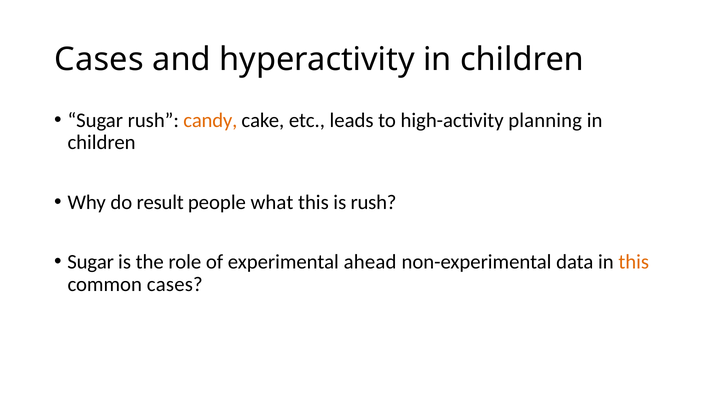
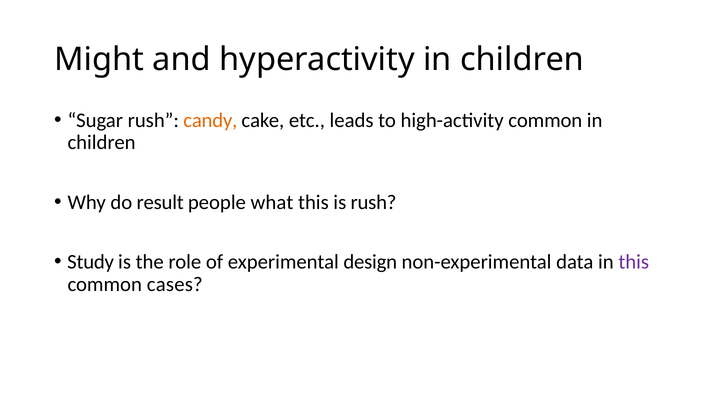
Cases at (99, 60): Cases -> Might
high-activity planning: planning -> common
Sugar at (91, 262): Sugar -> Study
ahead: ahead -> design
this at (634, 262) colour: orange -> purple
